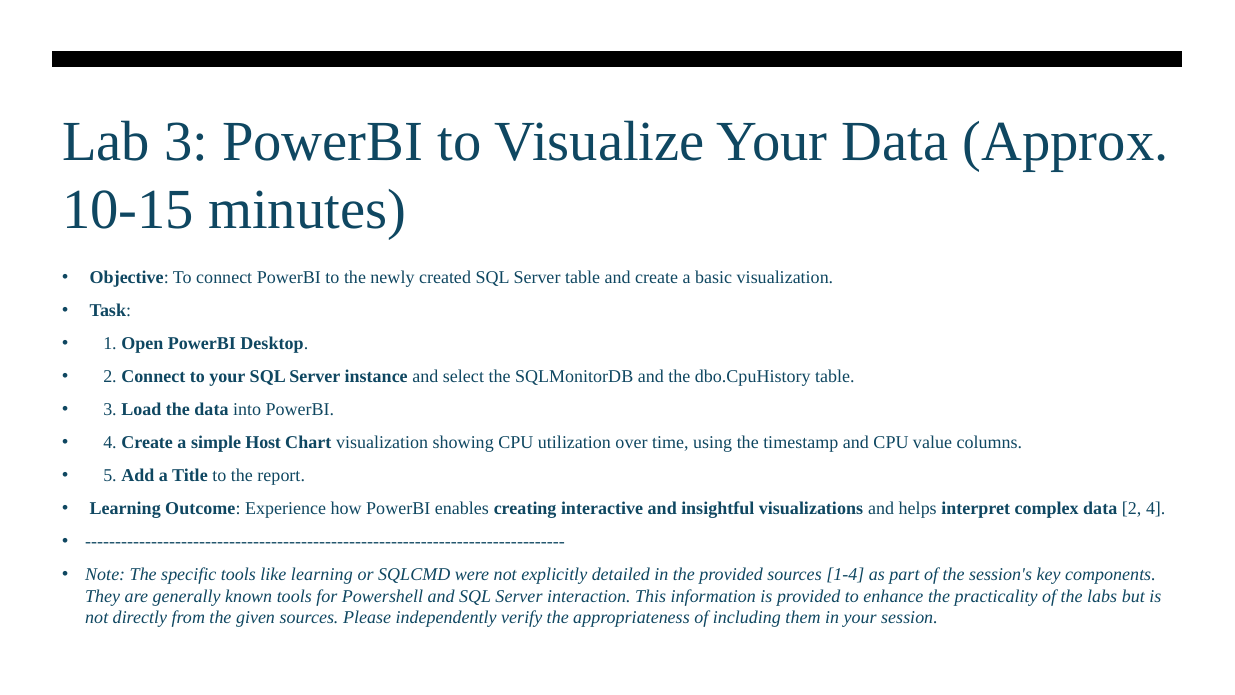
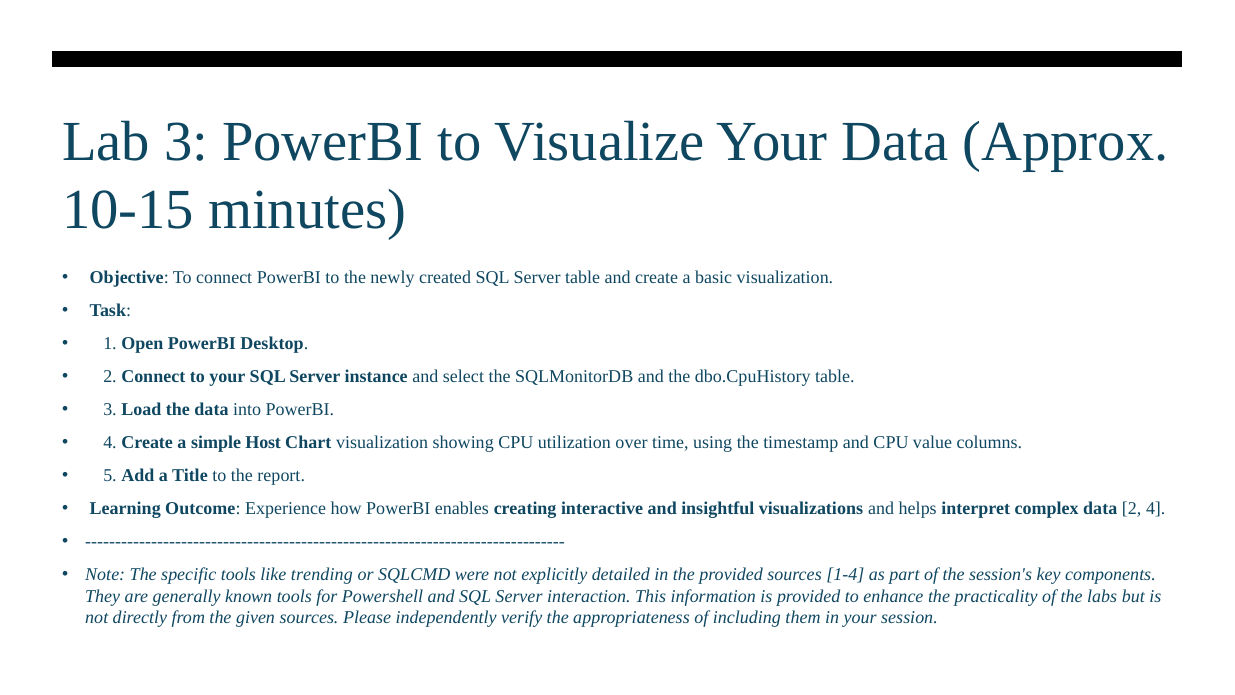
like learning: learning -> trending
